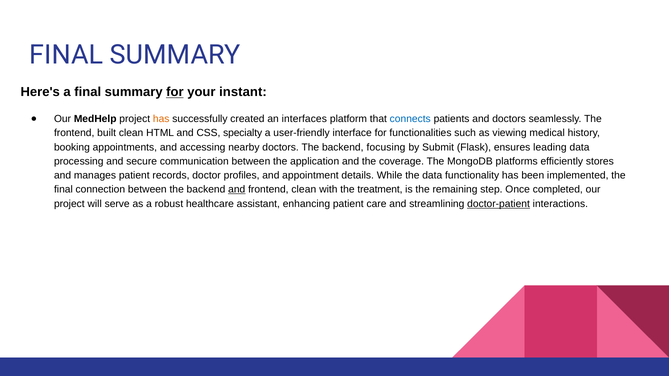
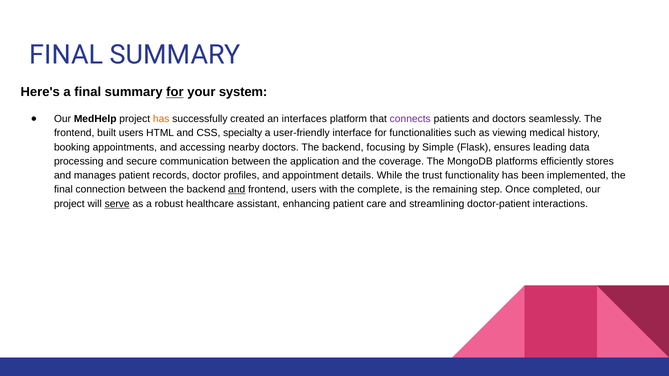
instant: instant -> system
connects colour: blue -> purple
built clean: clean -> users
Submit: Submit -> Simple
the data: data -> trust
frontend clean: clean -> users
treatment: treatment -> complete
serve underline: none -> present
doctor-patient underline: present -> none
